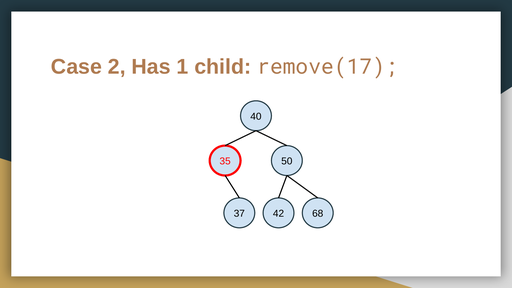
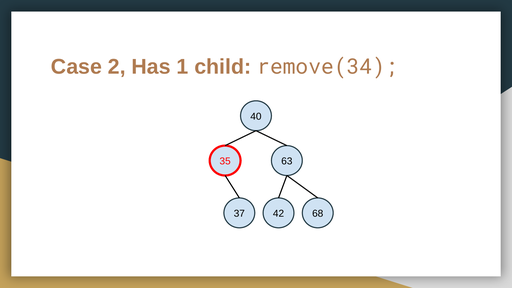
remove(17: remove(17 -> remove(34
50: 50 -> 63
